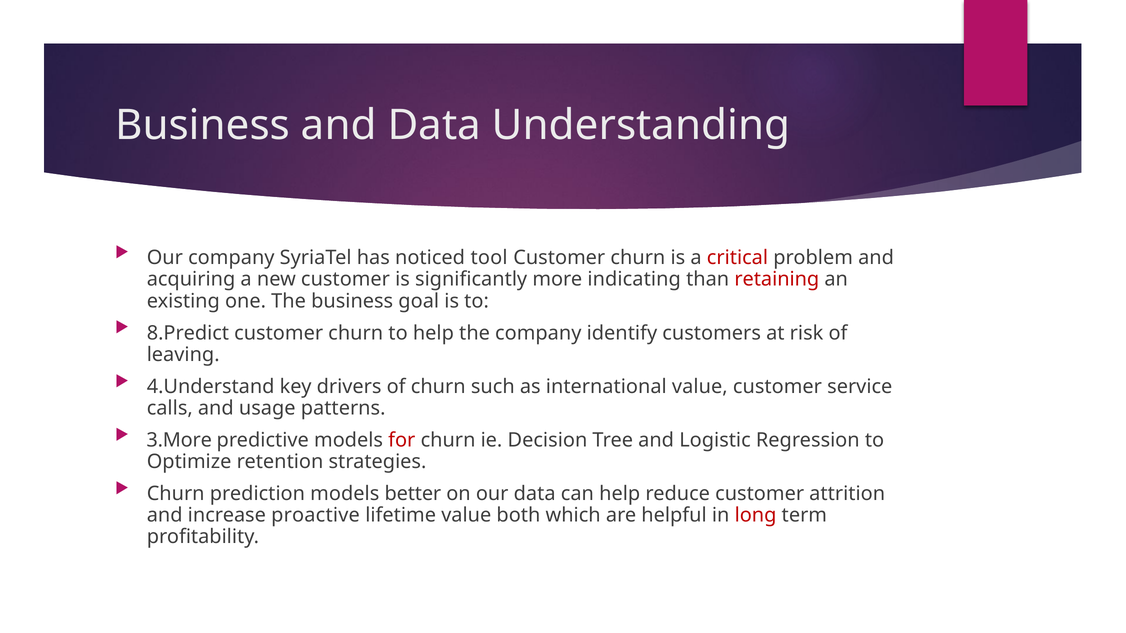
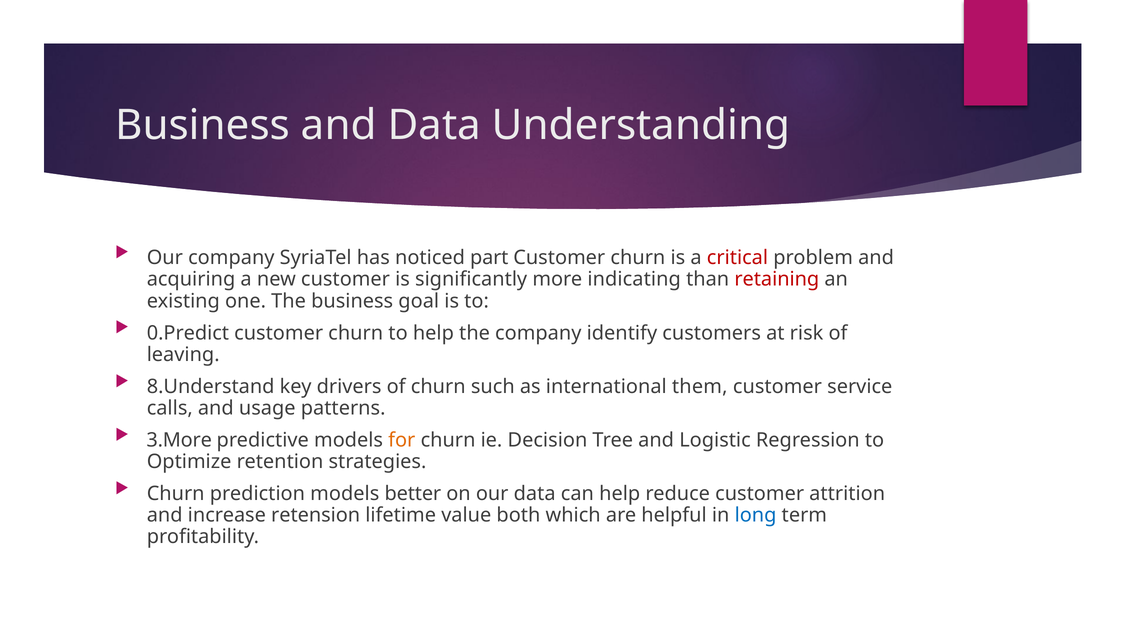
tool: tool -> part
8.Predict: 8.Predict -> 0.Predict
4.Understand: 4.Understand -> 8.Understand
international value: value -> them
for colour: red -> orange
proactive: proactive -> retension
long colour: red -> blue
